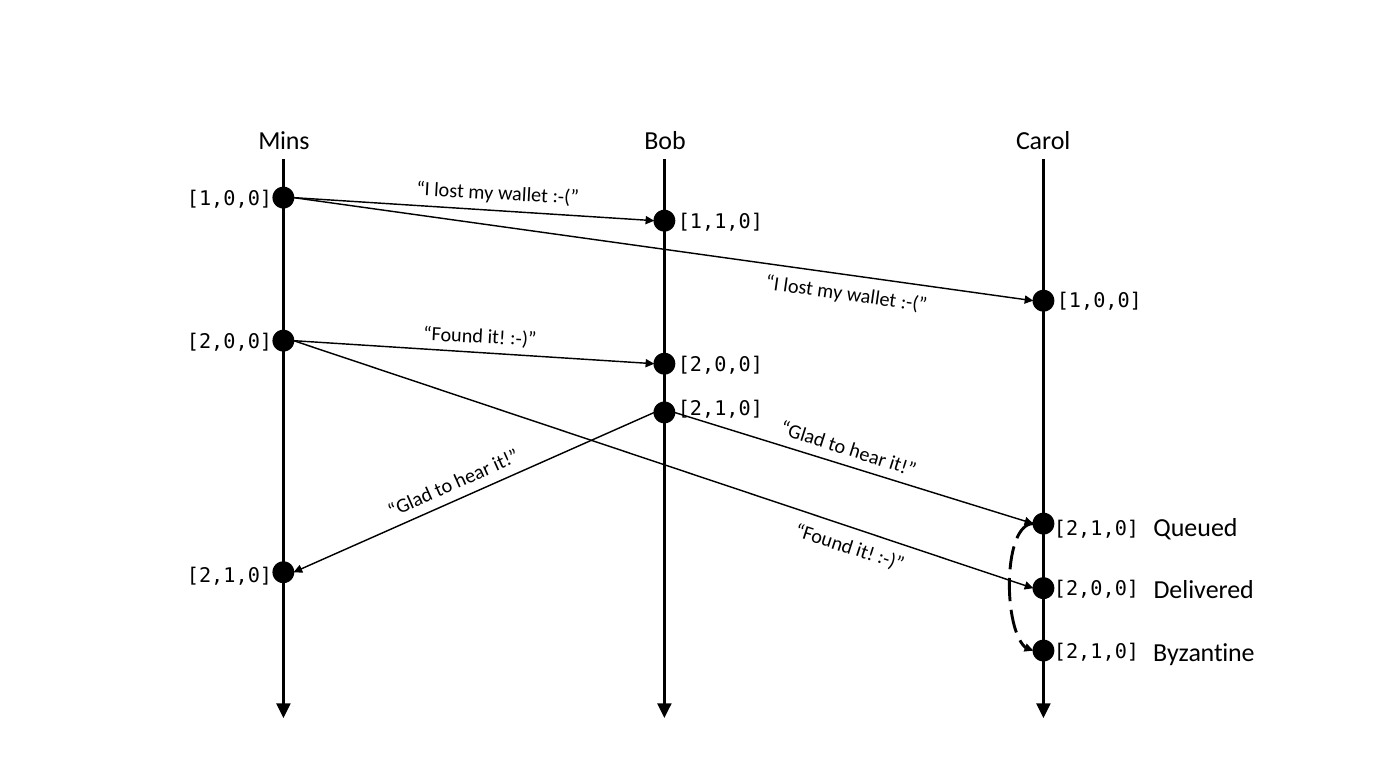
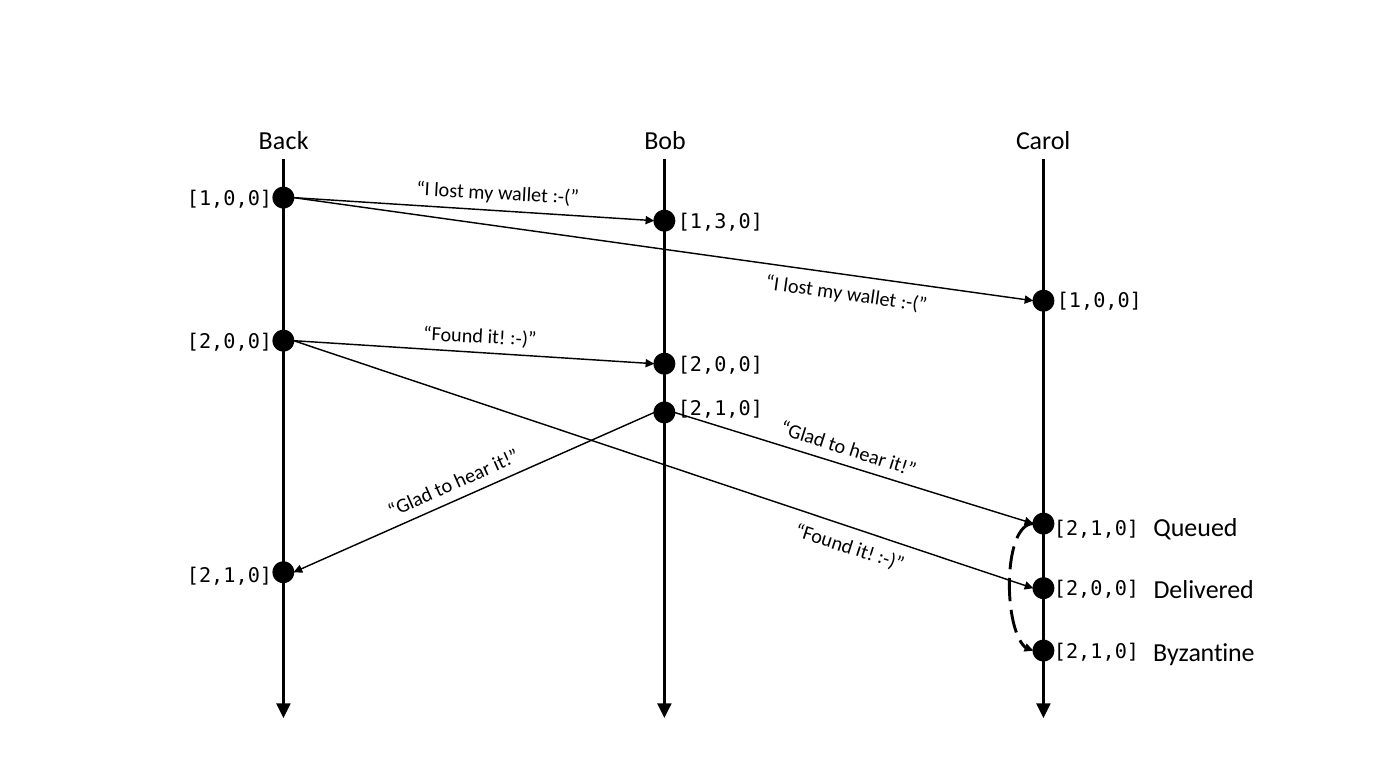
Mins: Mins -> Back
1,1,0: 1,1,0 -> 1,3,0
